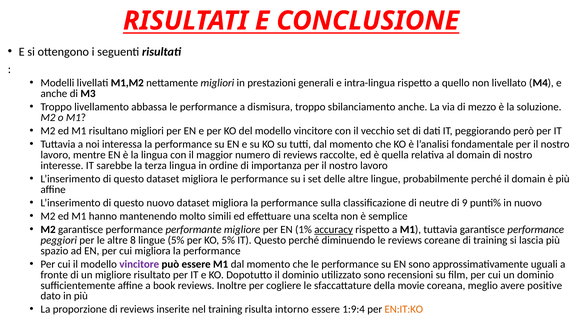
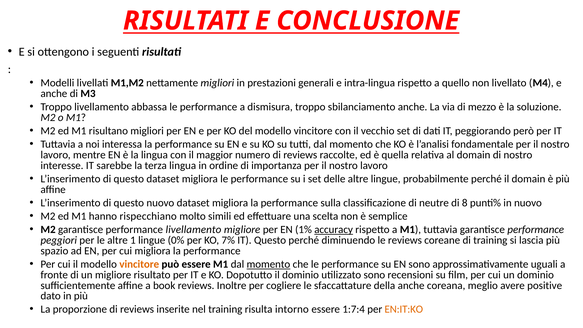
9: 9 -> 8
mantenendo: mantenendo -> rispecchiano
performance performante: performante -> livellamento
8: 8 -> 1
lingue 5%: 5% -> 0%
KO 5%: 5% -> 7%
vincitore at (139, 264) colour: purple -> orange
momento at (268, 264) underline: none -> present
della movie: movie -> anche
1:9:4: 1:9:4 -> 1:7:4
